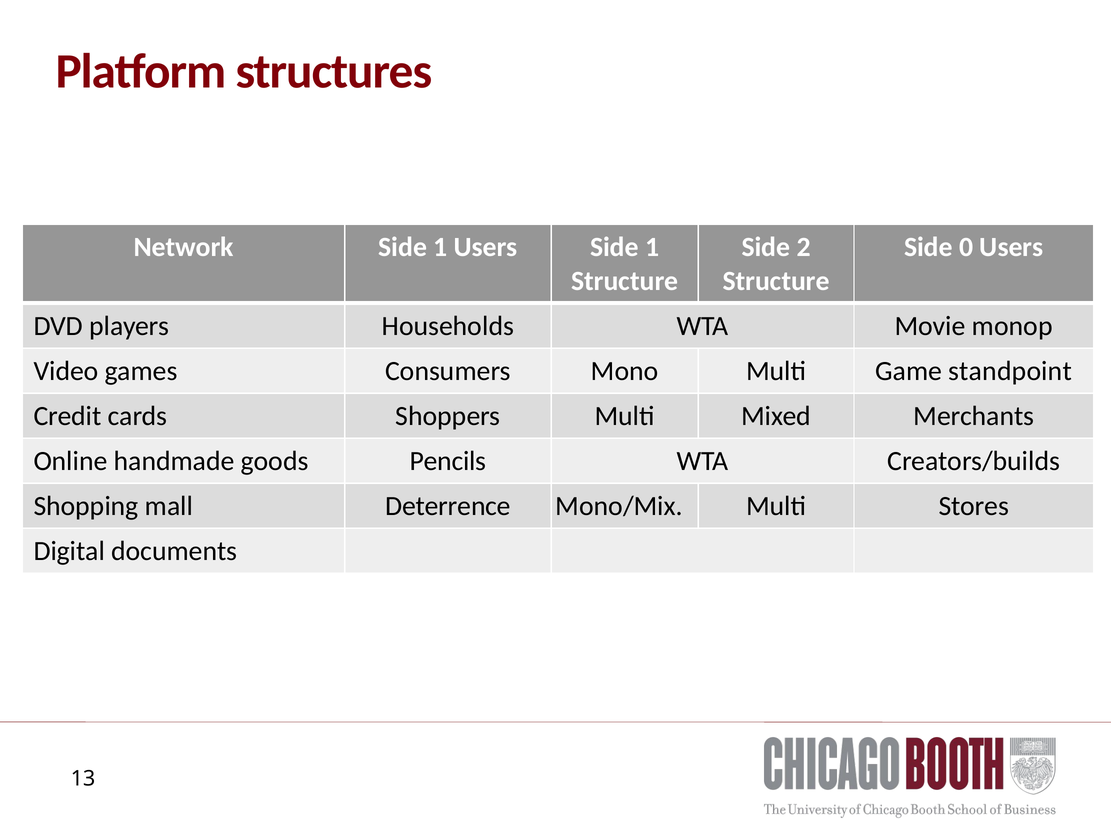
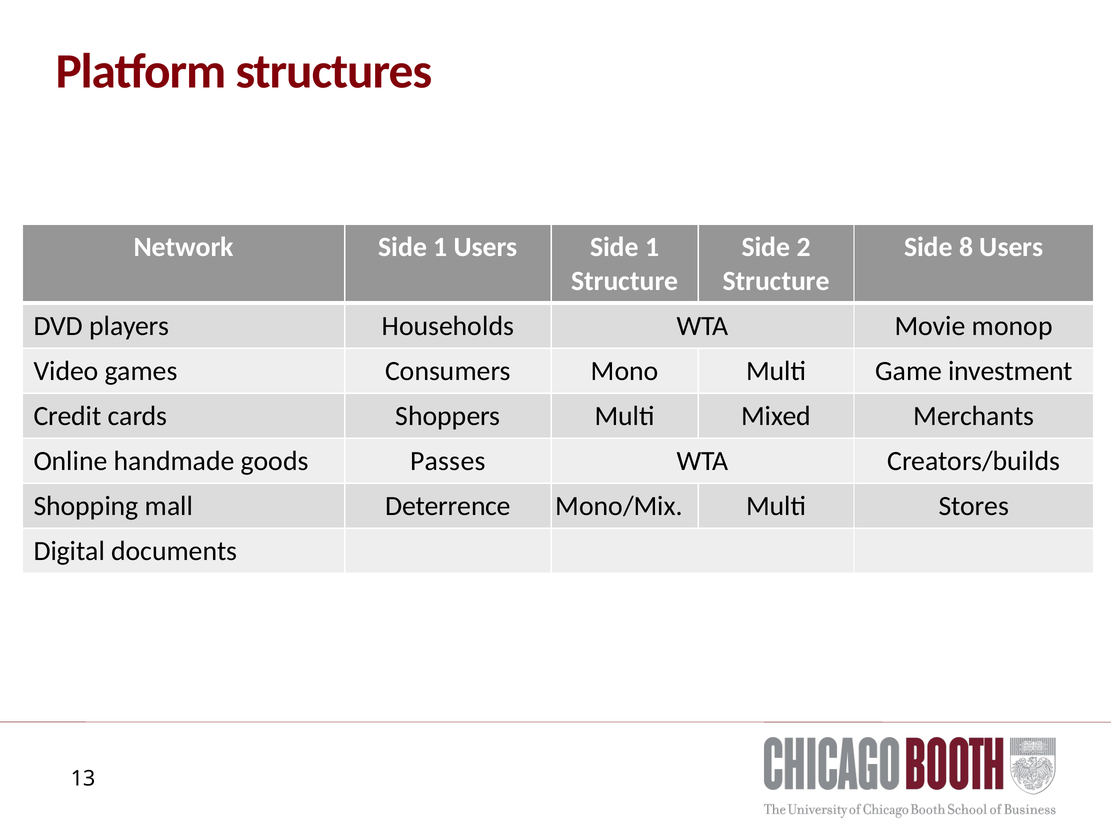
0: 0 -> 8
standpoint: standpoint -> investment
Pencils: Pencils -> Passes
